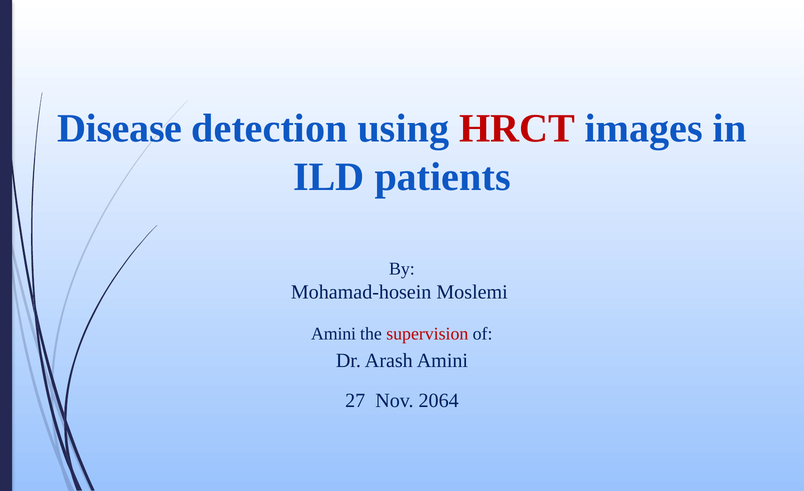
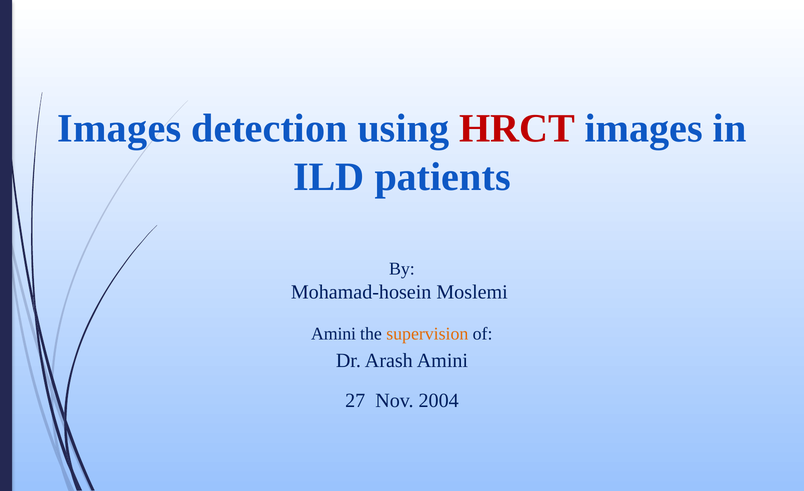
Disease at (120, 128): Disease -> Images
supervision colour: red -> orange
2064: 2064 -> 2004
